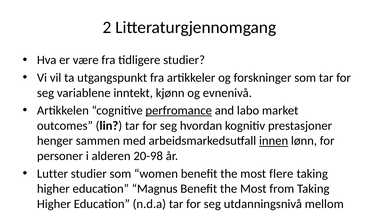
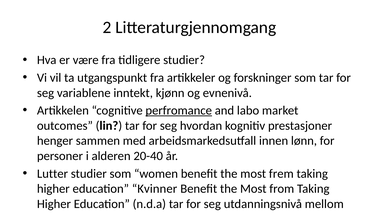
innen underline: present -> none
20-98: 20-98 -> 20-40
flere: flere -> frem
education Magnus: Magnus -> Kvinner
